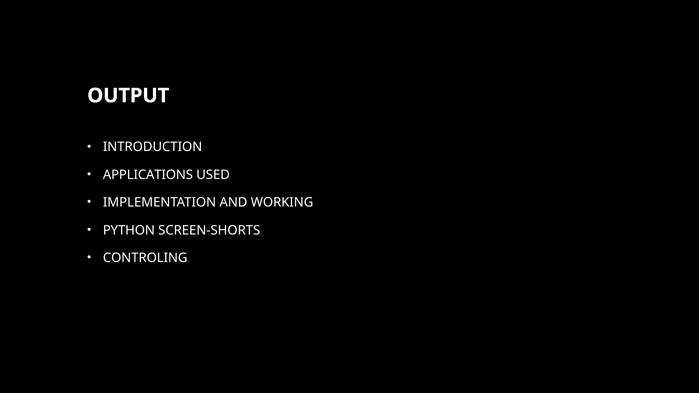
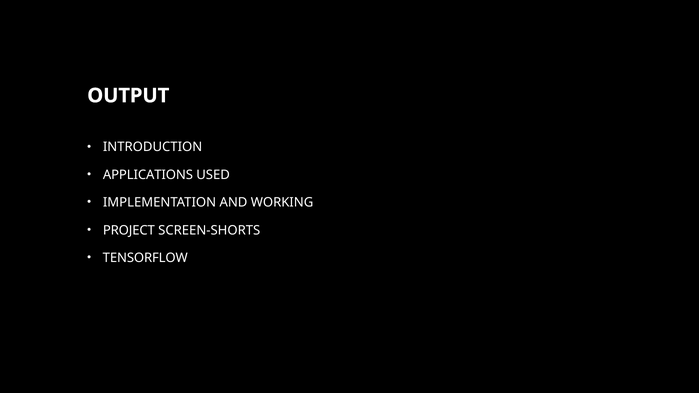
PYTHON: PYTHON -> PROJECT
CONTROLING: CONTROLING -> TENSORFLOW
